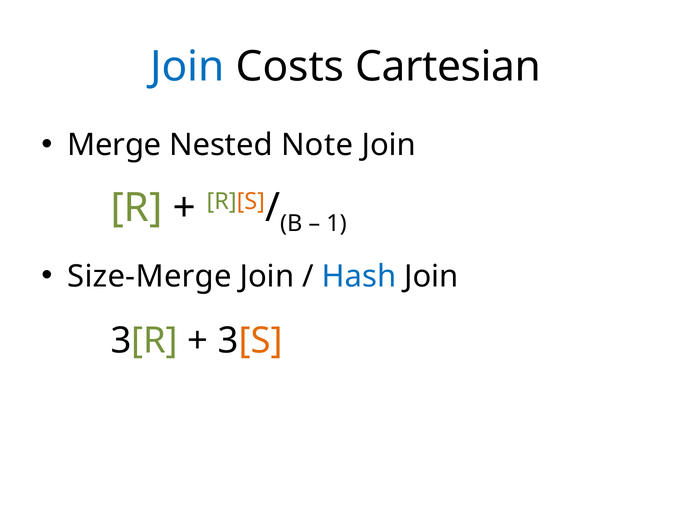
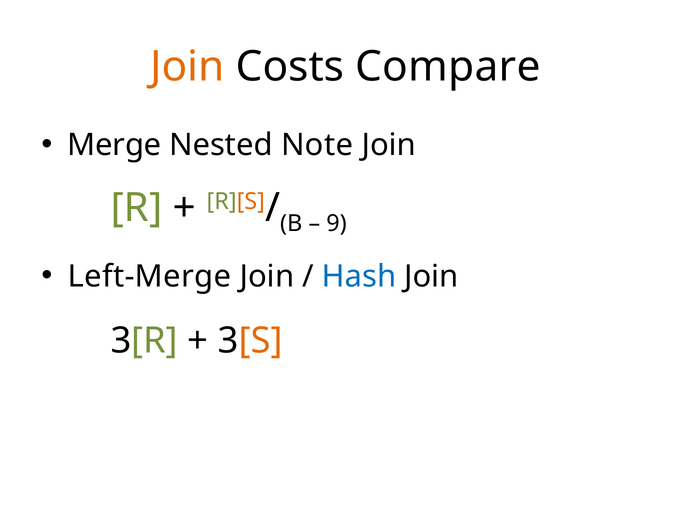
Join at (187, 67) colour: blue -> orange
Cartesian: Cartesian -> Compare
1: 1 -> 9
Size-Merge: Size-Merge -> Left-Merge
